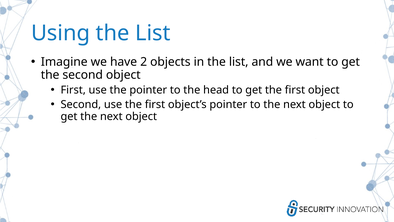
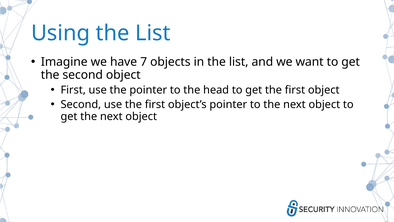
2: 2 -> 7
